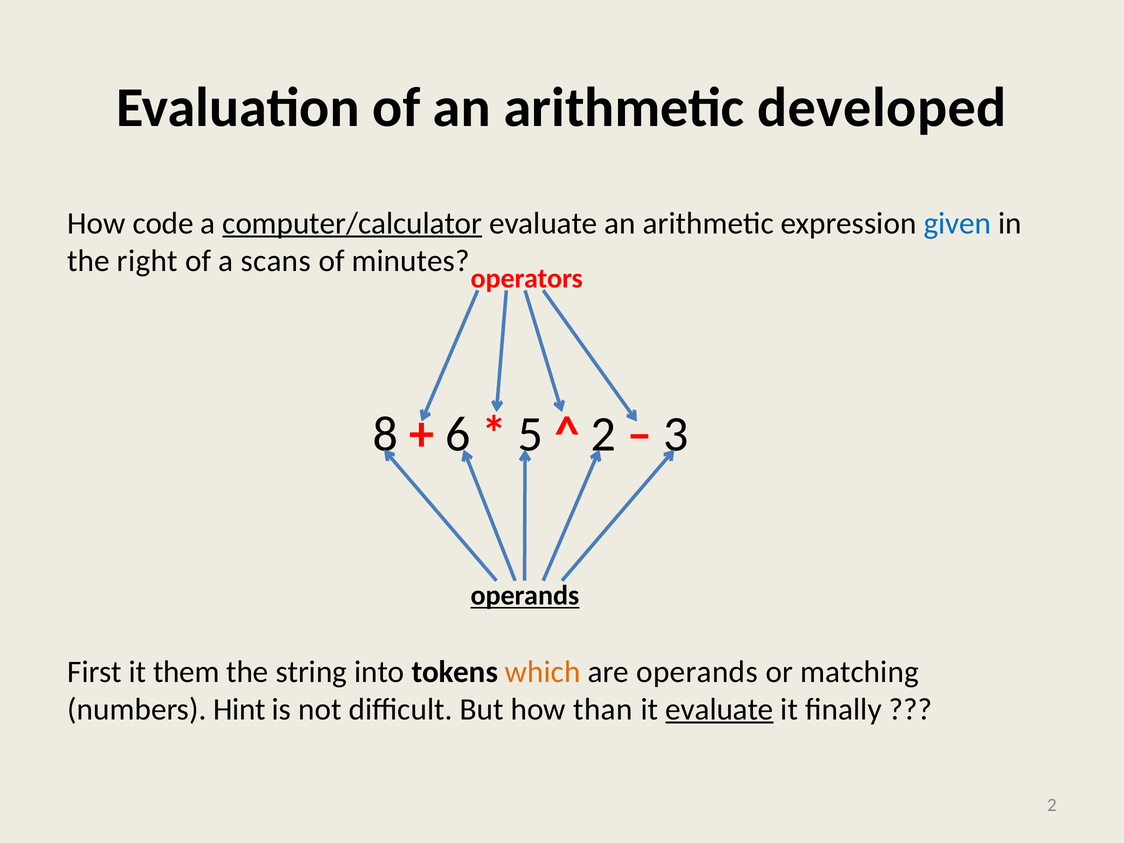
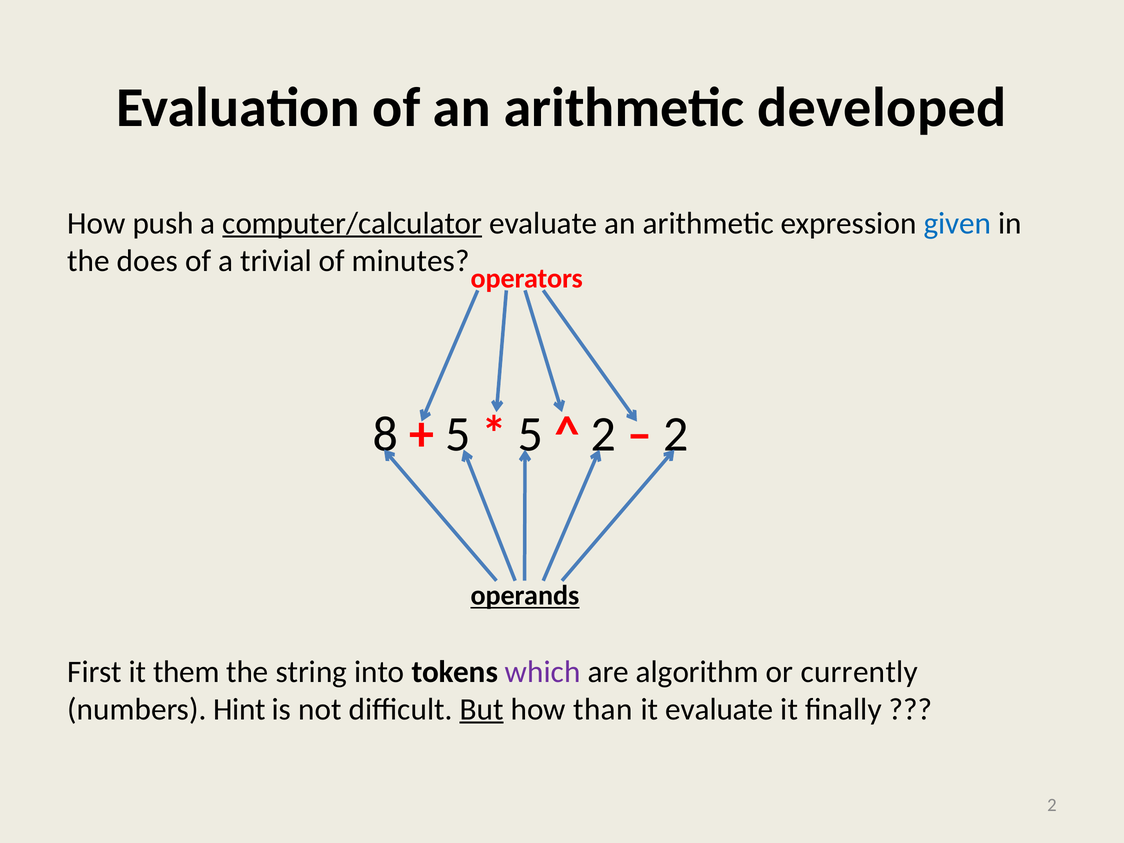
code: code -> push
right: right -> does
scans: scans -> trivial
6 at (458, 434): 6 -> 5
3 at (676, 434): 3 -> 2
which colour: orange -> purple
are operands: operands -> algorithm
matching: matching -> currently
But underline: none -> present
evaluate at (719, 709) underline: present -> none
